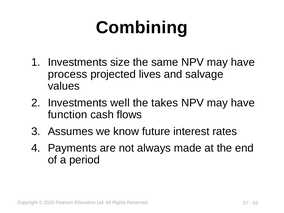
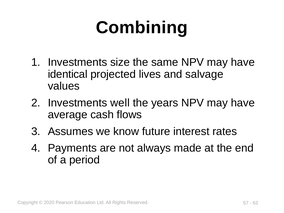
process: process -> identical
takes: takes -> years
function: function -> average
